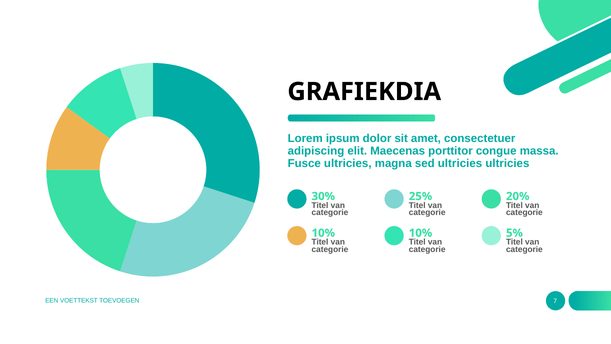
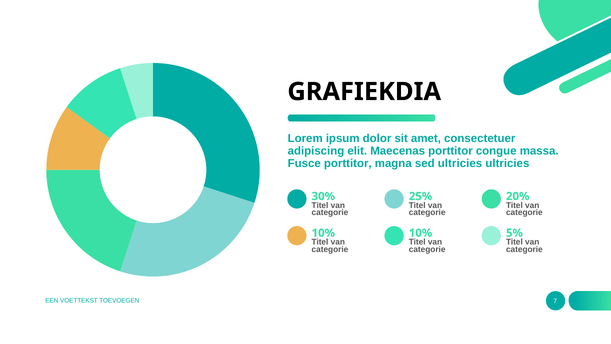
Fusce ultricies: ultricies -> porttitor
